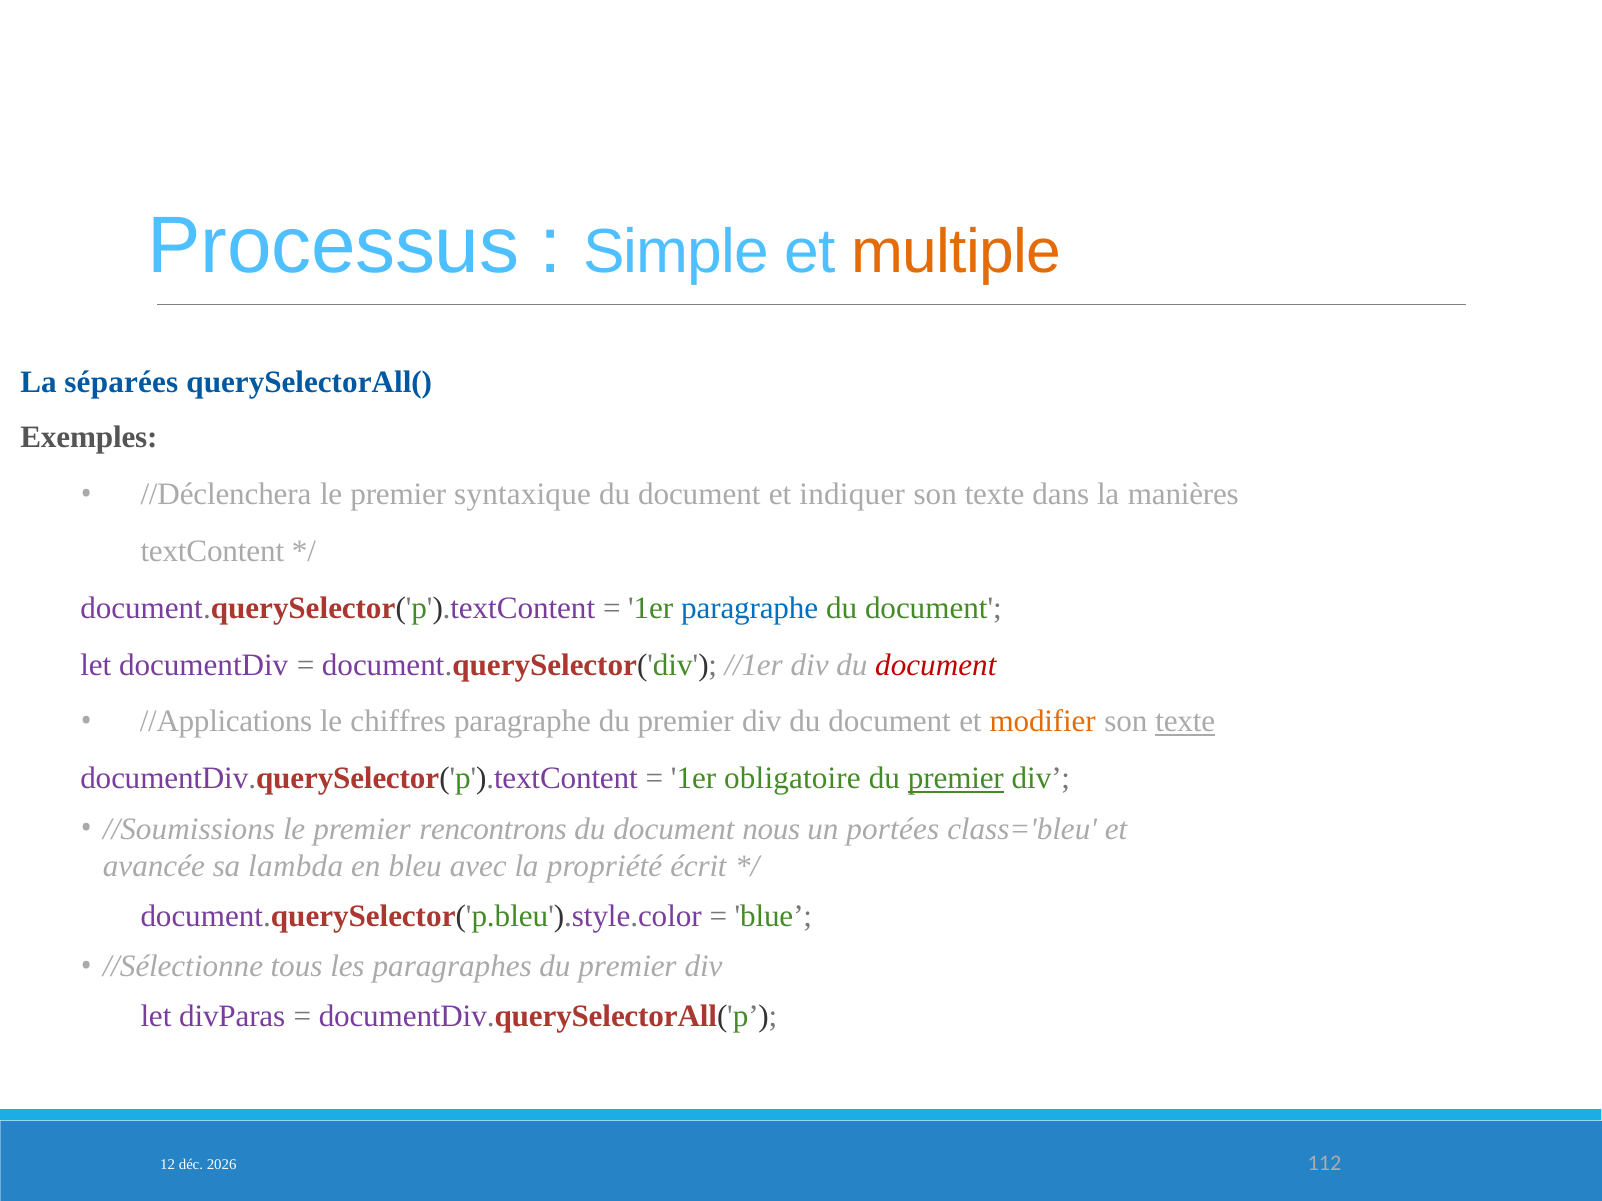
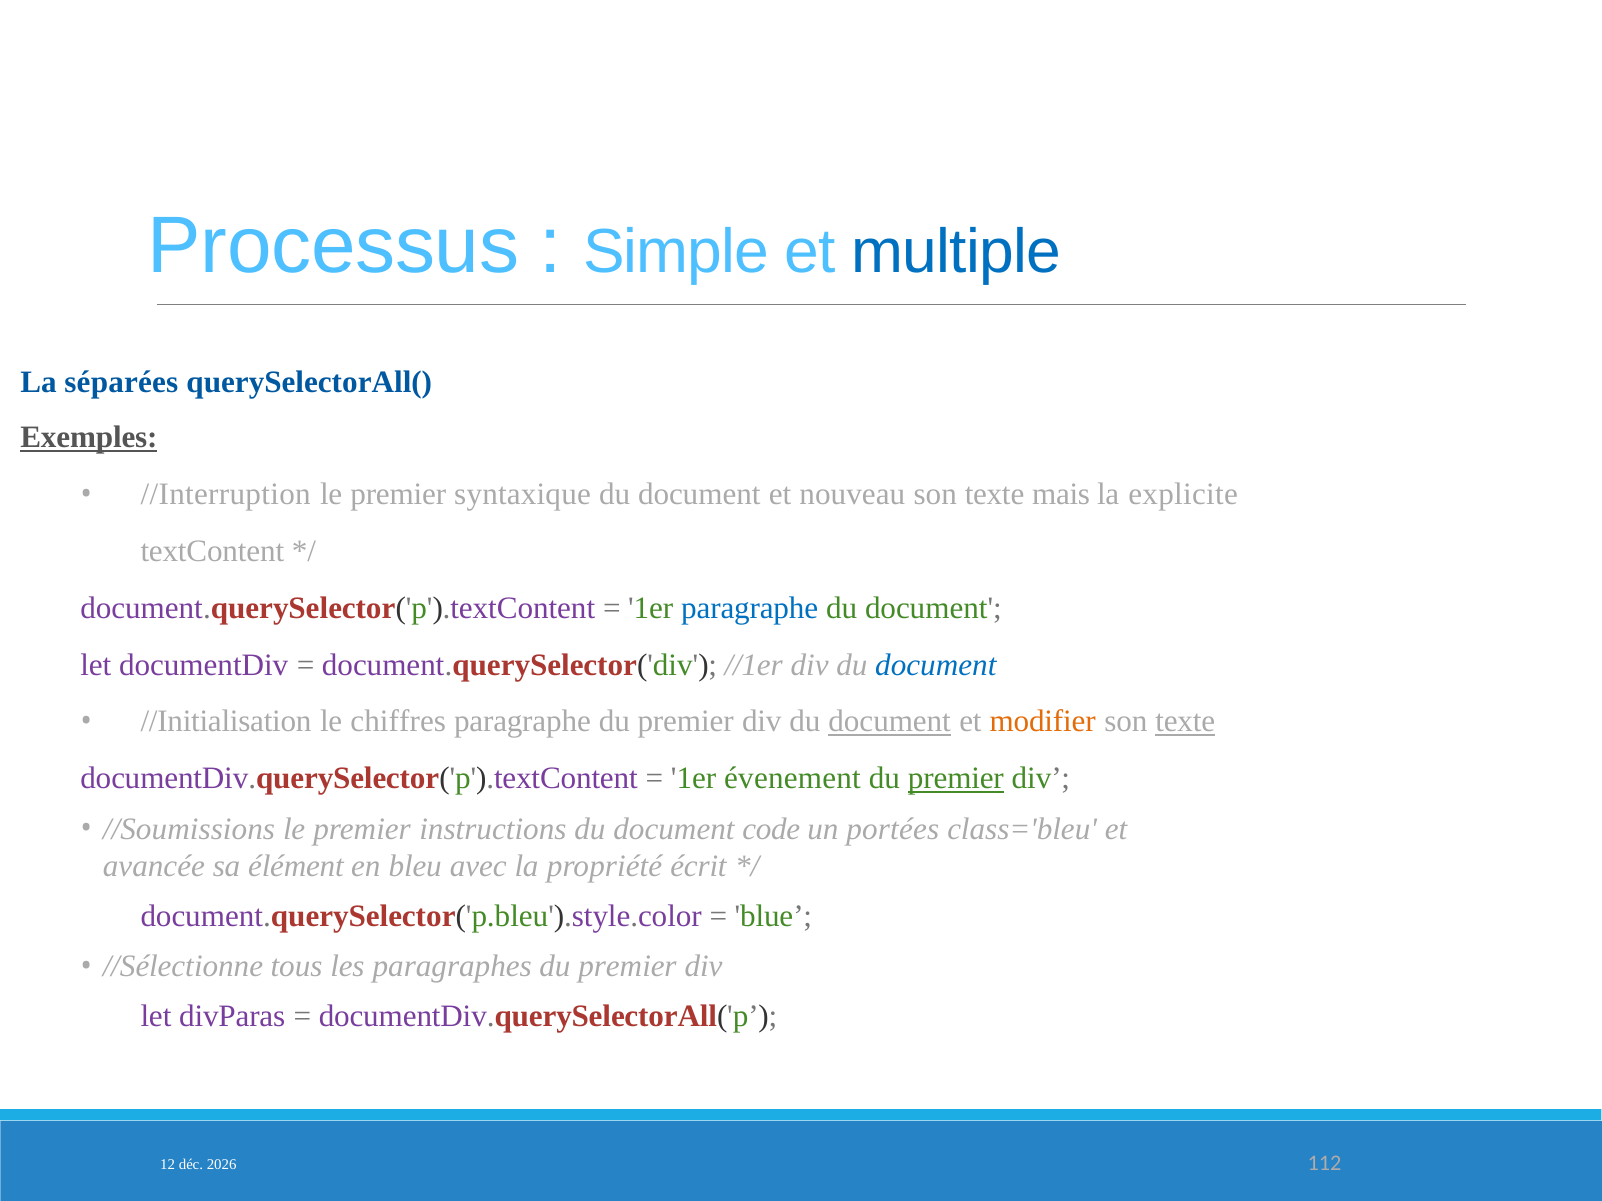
multiple colour: orange -> blue
Exemples underline: none -> present
//Déclenchera: //Déclenchera -> //Interruption
indiquer: indiquer -> nouveau
dans: dans -> mais
manières: manières -> explicite
document at (936, 665) colour: red -> blue
//Applications: //Applications -> //Initialisation
document at (890, 722) underline: none -> present
obligatoire: obligatoire -> évenement
rencontrons: rencontrons -> instructions
nous: nous -> code
lambda: lambda -> élément
